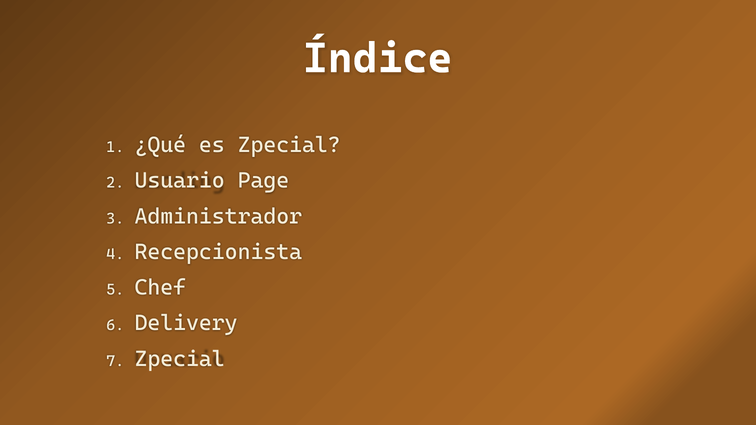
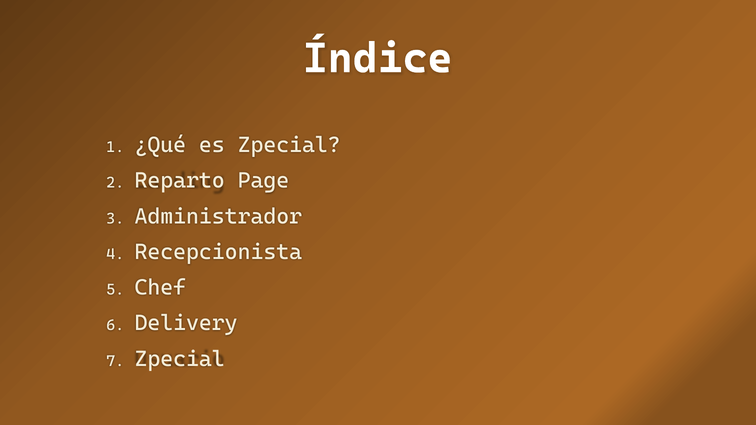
Usuario: Usuario -> Reparto
